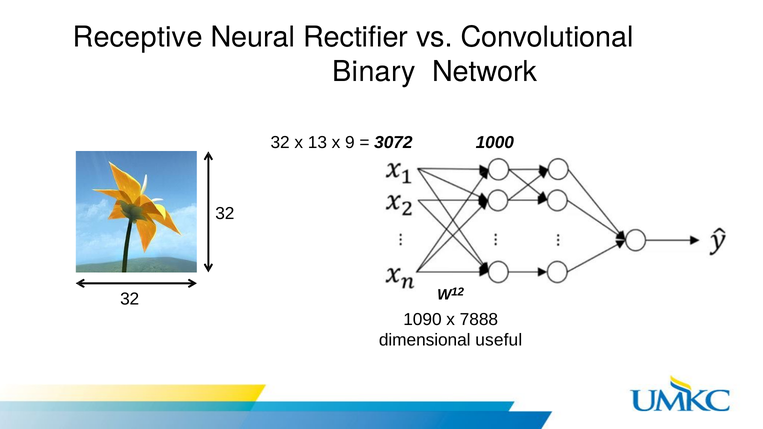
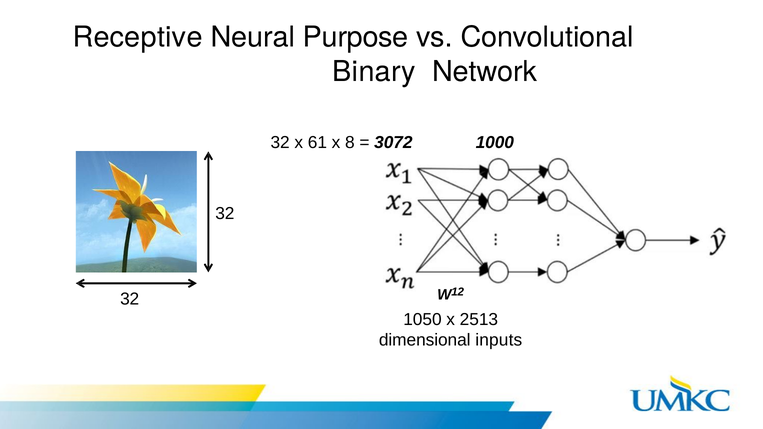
Rectifier: Rectifier -> Purpose
13: 13 -> 61
9: 9 -> 8
1090: 1090 -> 1050
7888: 7888 -> 2513
useful: useful -> inputs
